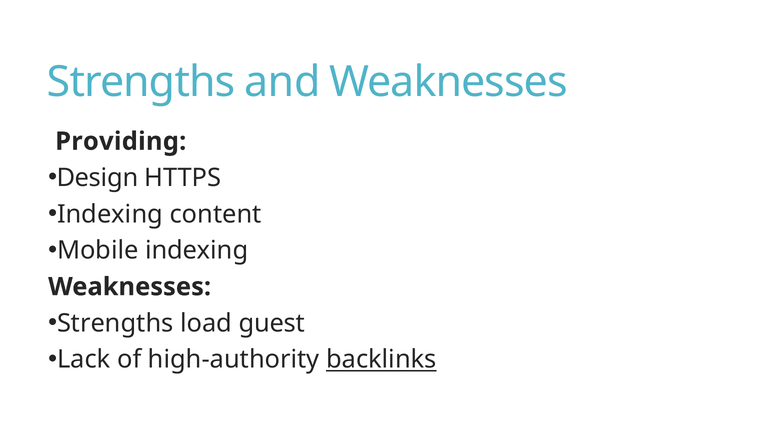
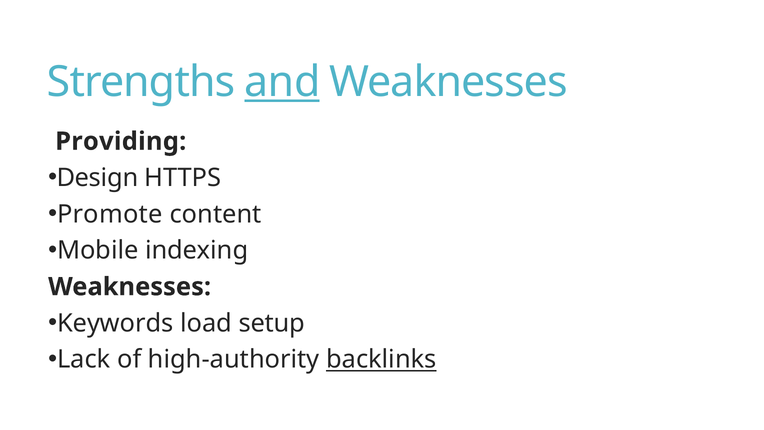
and underline: none -> present
Indexing at (110, 214): Indexing -> Promote
Strengths at (115, 323): Strengths -> Keywords
guest: guest -> setup
